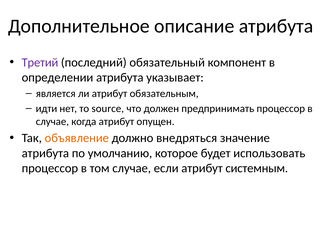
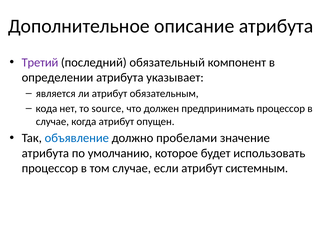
идти: идти -> кода
объявление colour: orange -> blue
внедряться: внедряться -> пробелами
